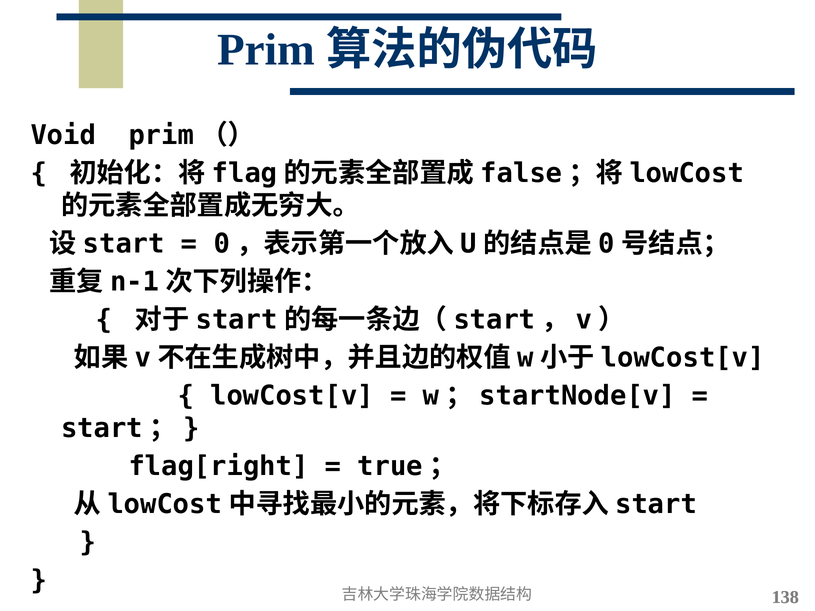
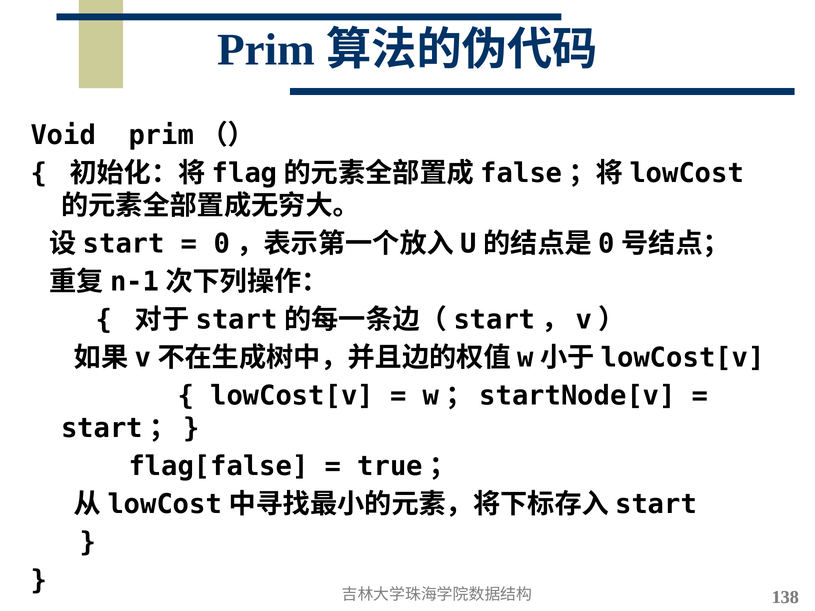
flag[right: flag[right -> flag[false
